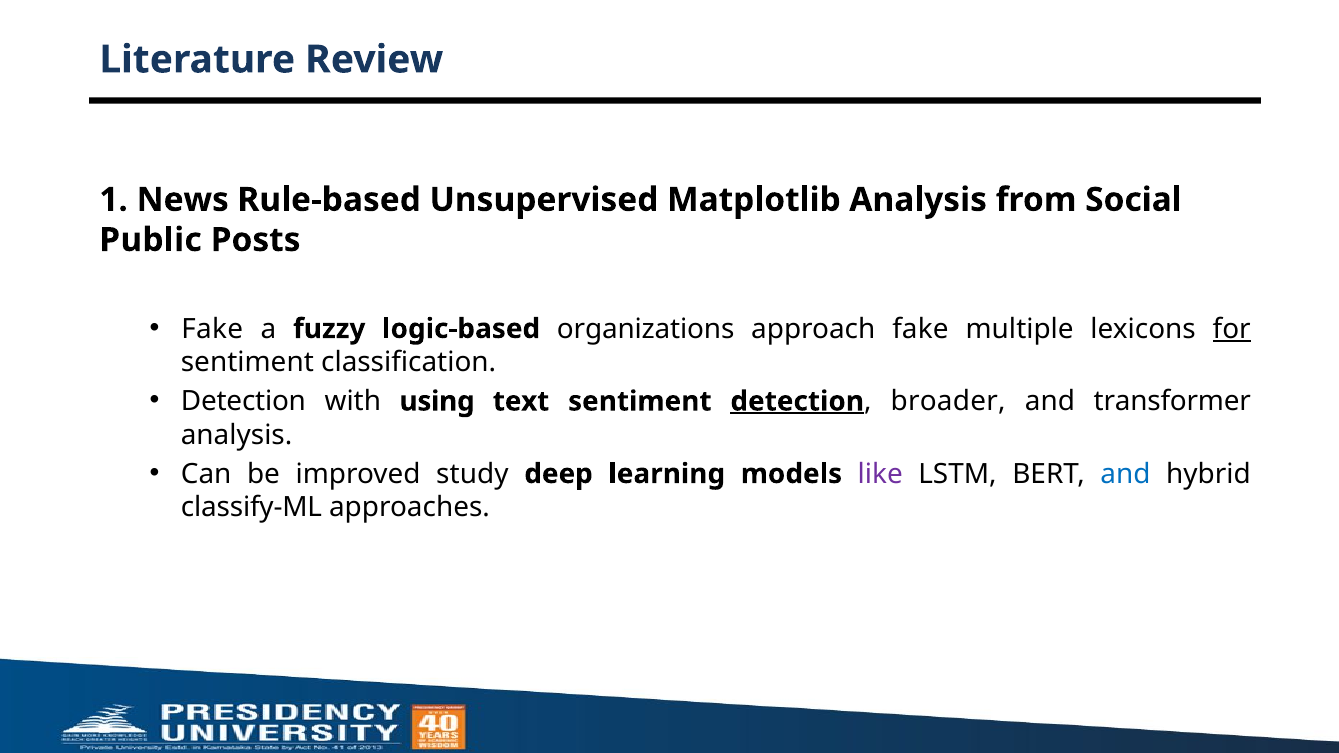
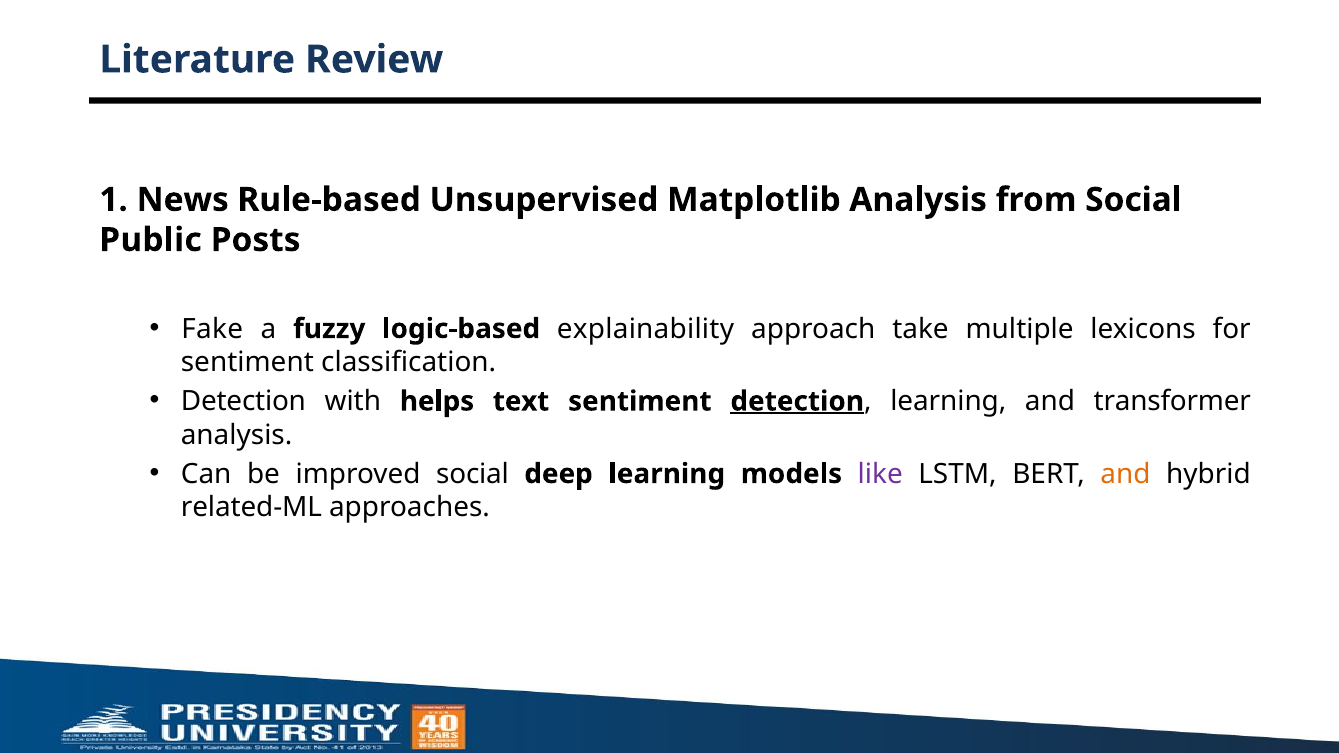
organizations: organizations -> explainability
approach fake: fake -> take
for underline: present -> none
using: using -> helps
broader at (948, 401): broader -> learning
improved study: study -> social
and at (1125, 474) colour: blue -> orange
classify-ML: classify-ML -> related-ML
